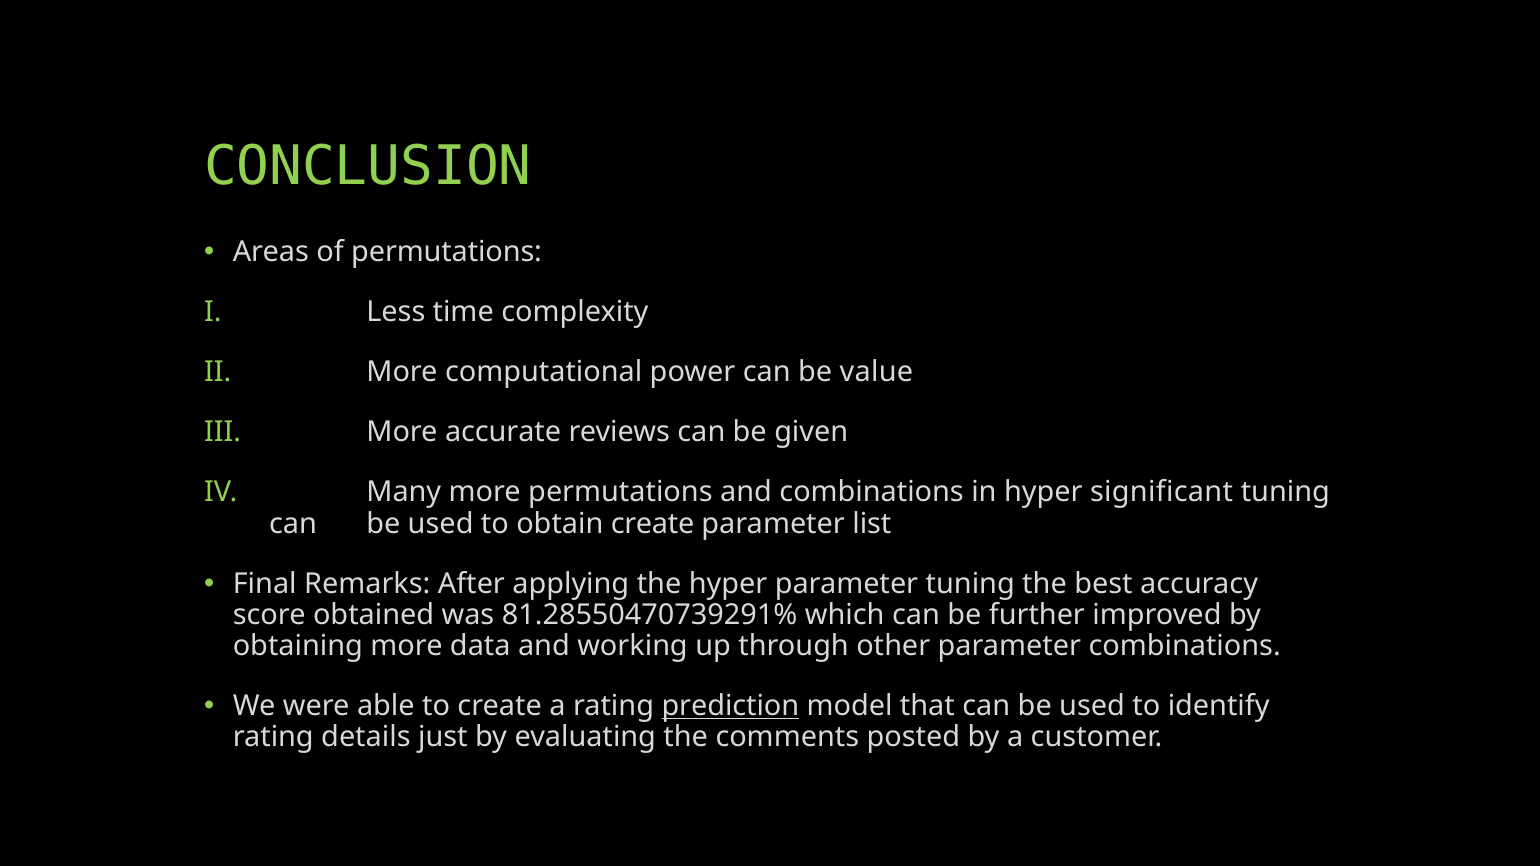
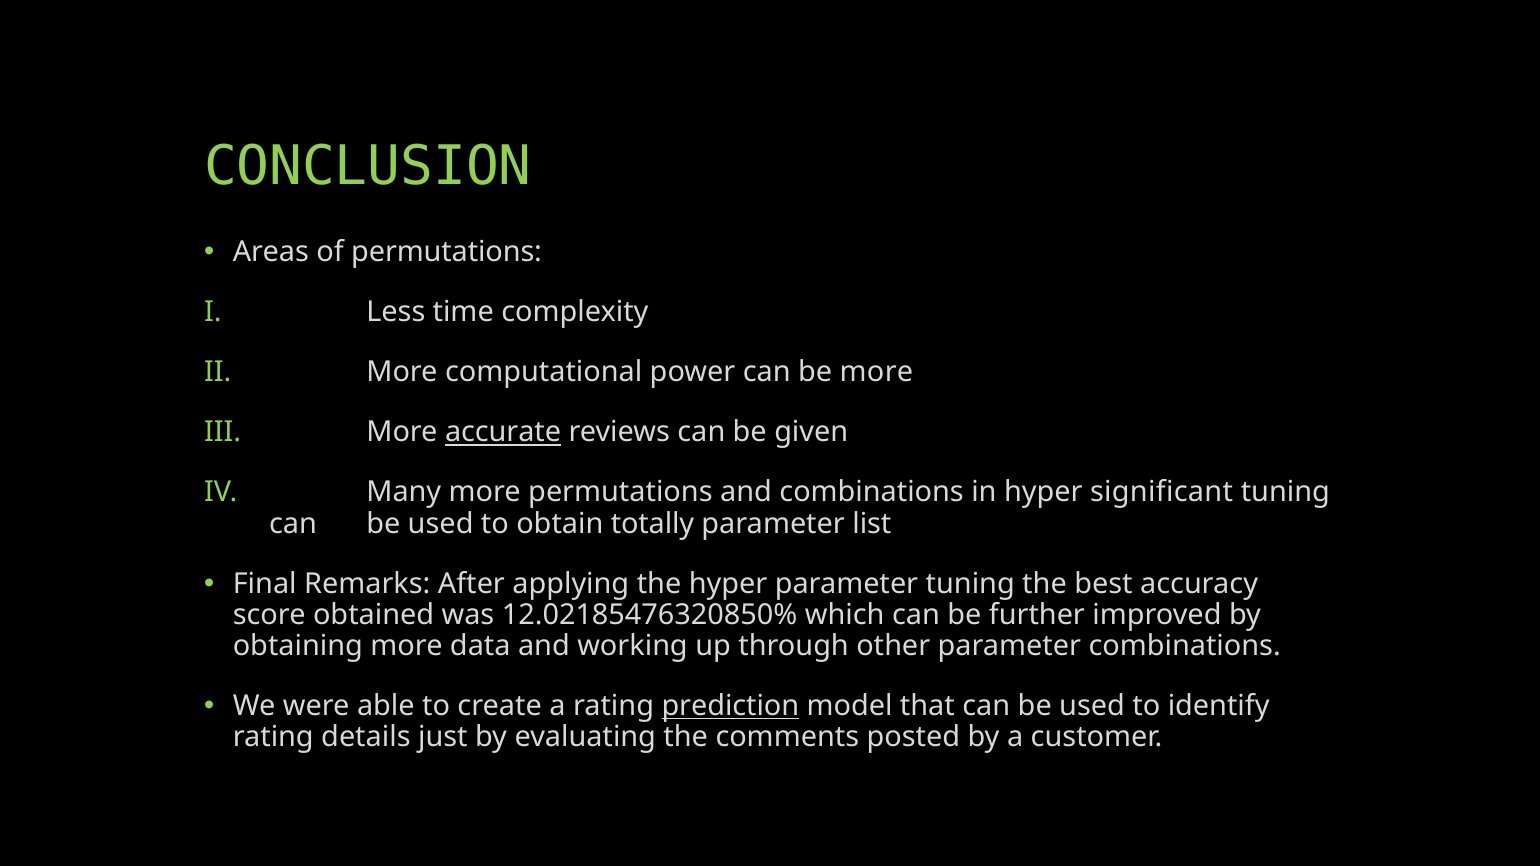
be value: value -> more
accurate underline: none -> present
obtain create: create -> totally
81.28550470739291%: 81.28550470739291% -> 12.02185476320850%
